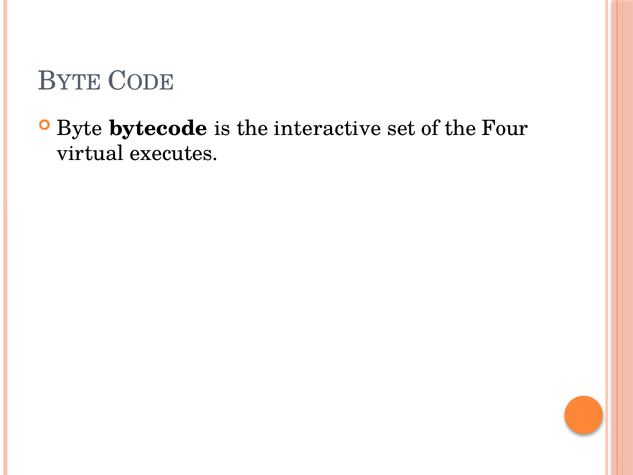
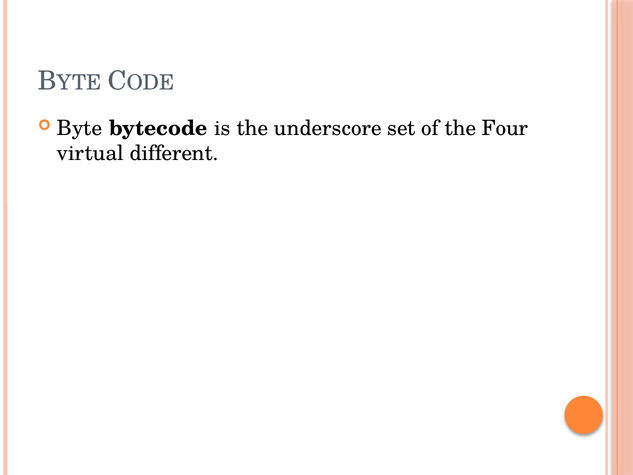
interactive: interactive -> underscore
executes: executes -> different
